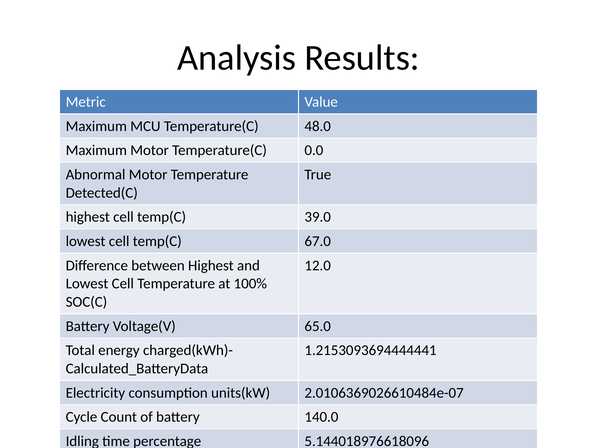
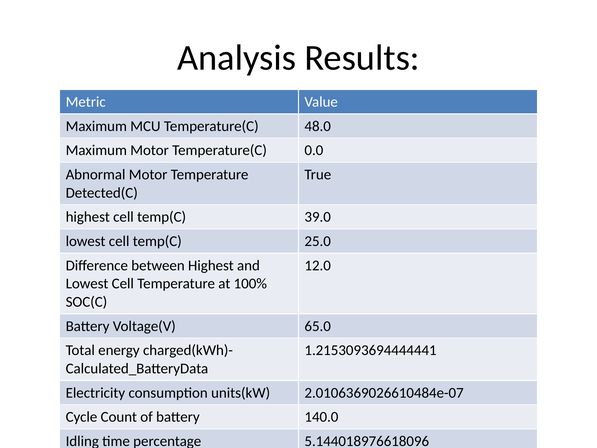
67.0: 67.0 -> 25.0
